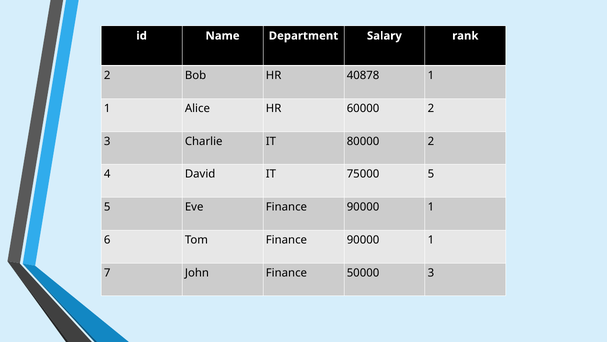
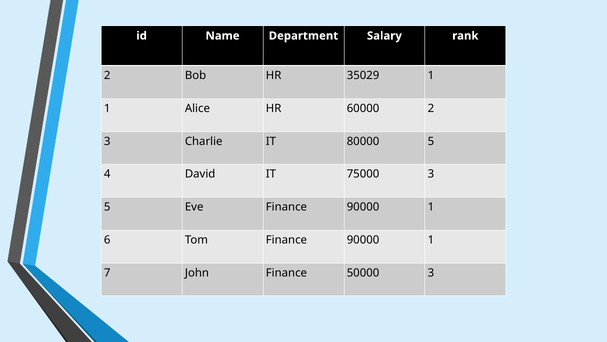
40878: 40878 -> 35029
80000 2: 2 -> 5
75000 5: 5 -> 3
